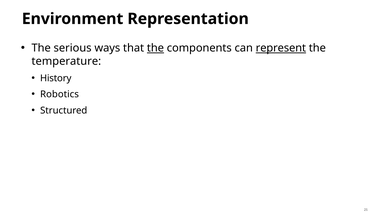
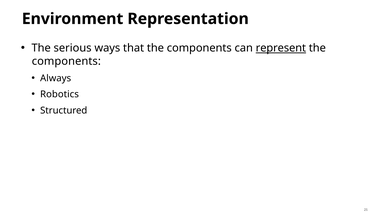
the at (155, 48) underline: present -> none
temperature at (66, 61): temperature -> components
History: History -> Always
